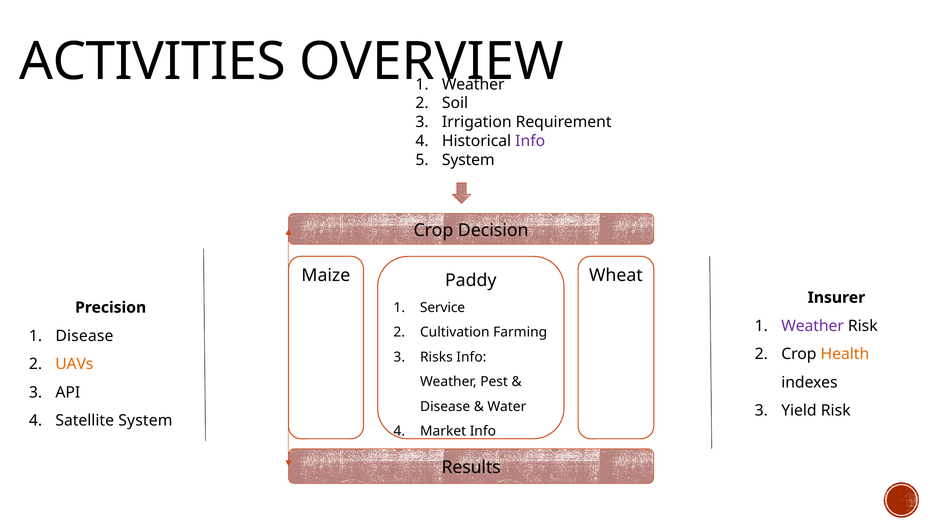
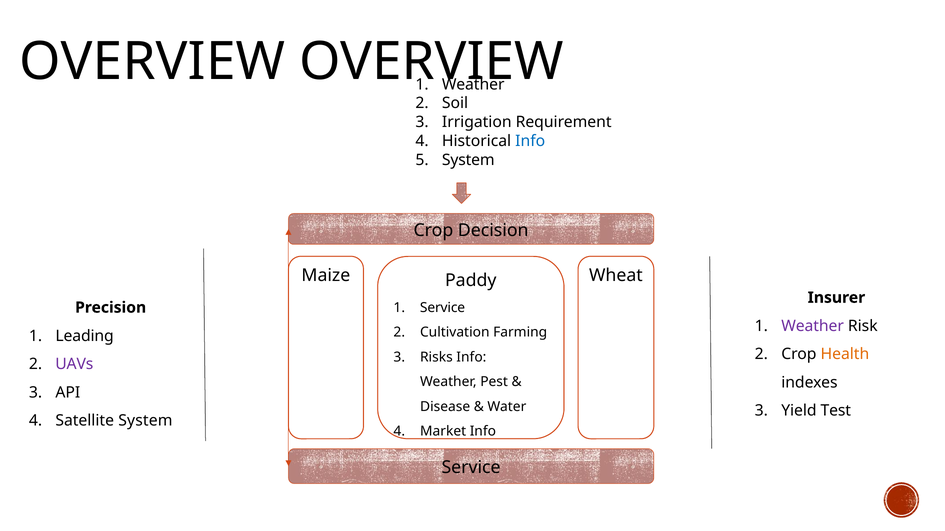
ACTIVITIES at (153, 62): ACTIVITIES -> OVERVIEW
Info at (530, 141) colour: purple -> blue
Disease at (84, 336): Disease -> Leading
UAVs colour: orange -> purple
Yield Risk: Risk -> Test
Results at (471, 468): Results -> Service
